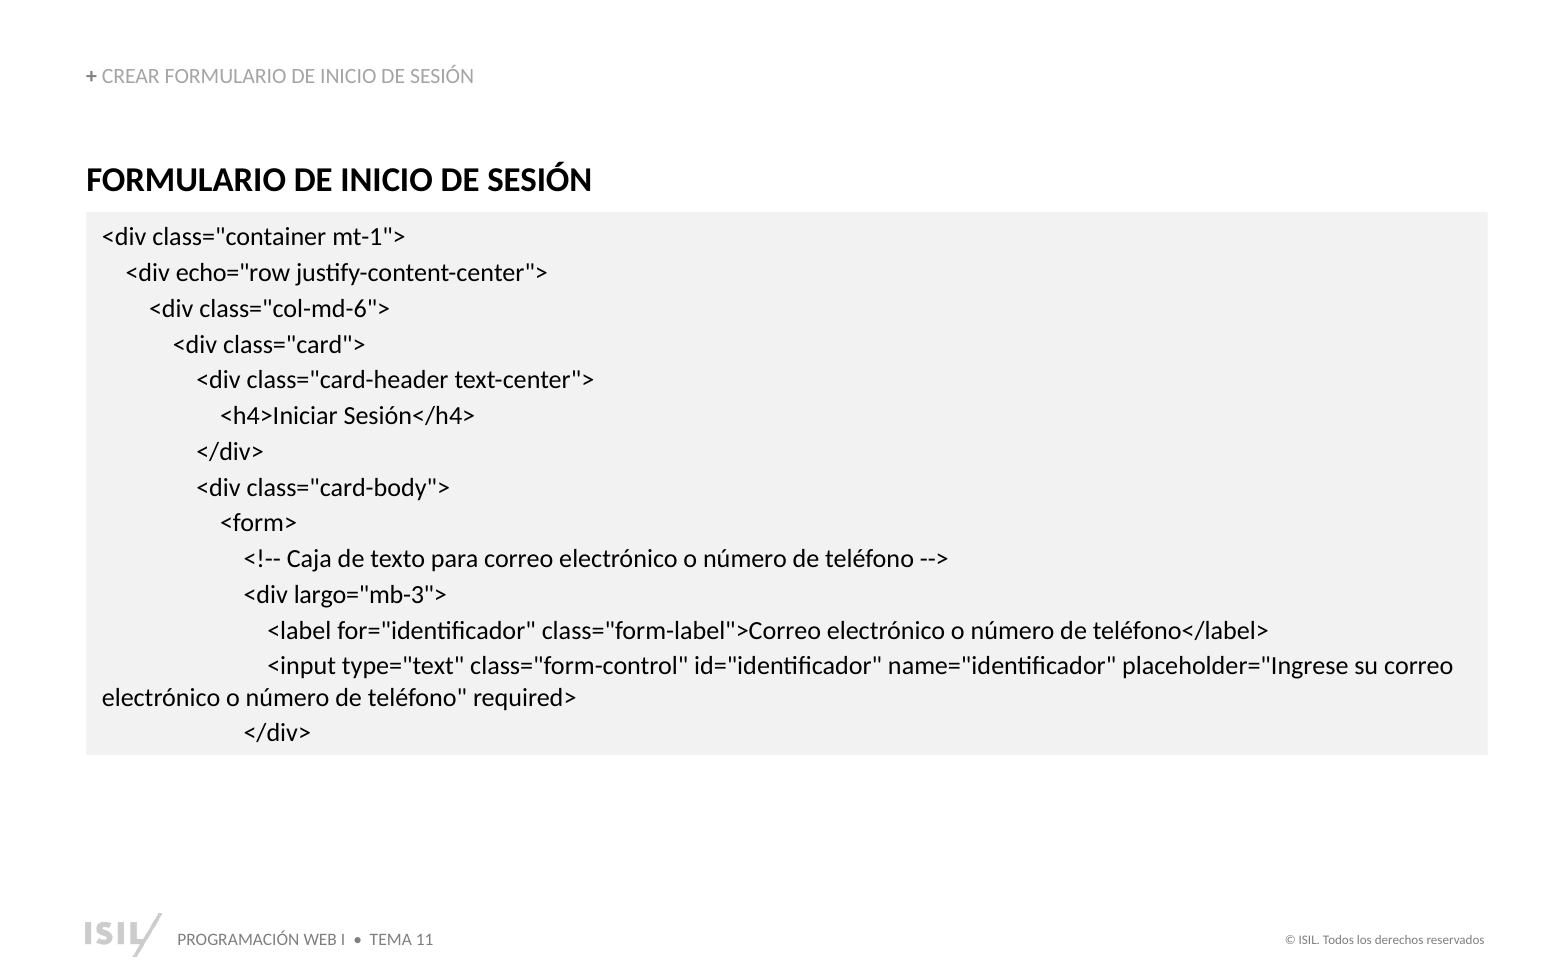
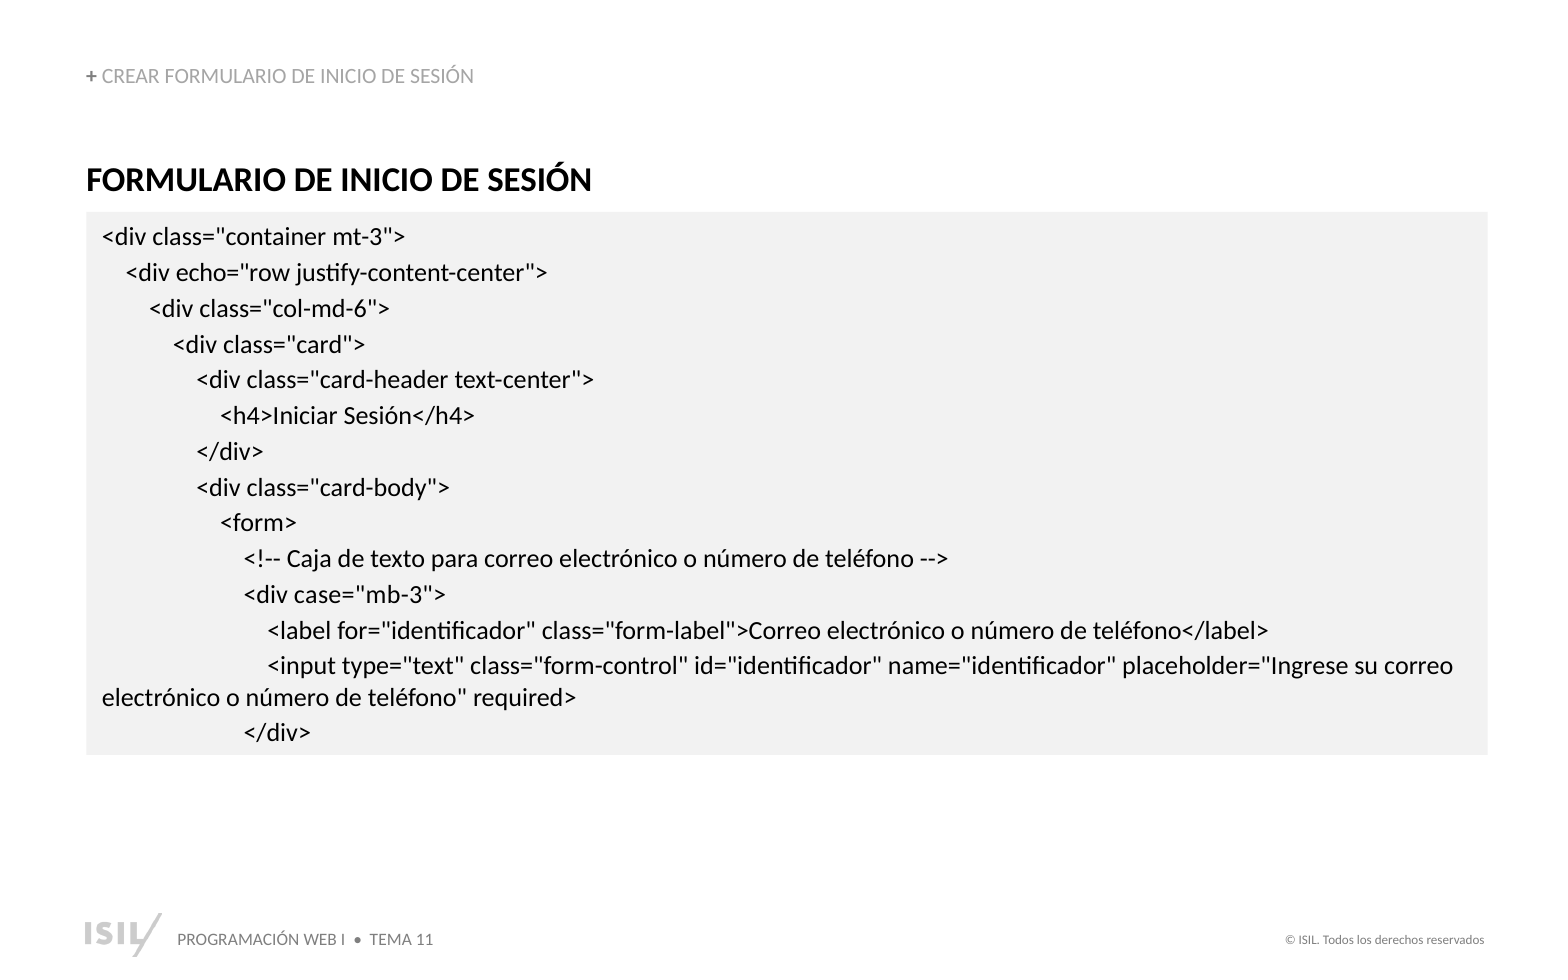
mt-1">: mt-1"> -> mt-3">
largo="mb-3">: largo="mb-3"> -> case="mb-3">
